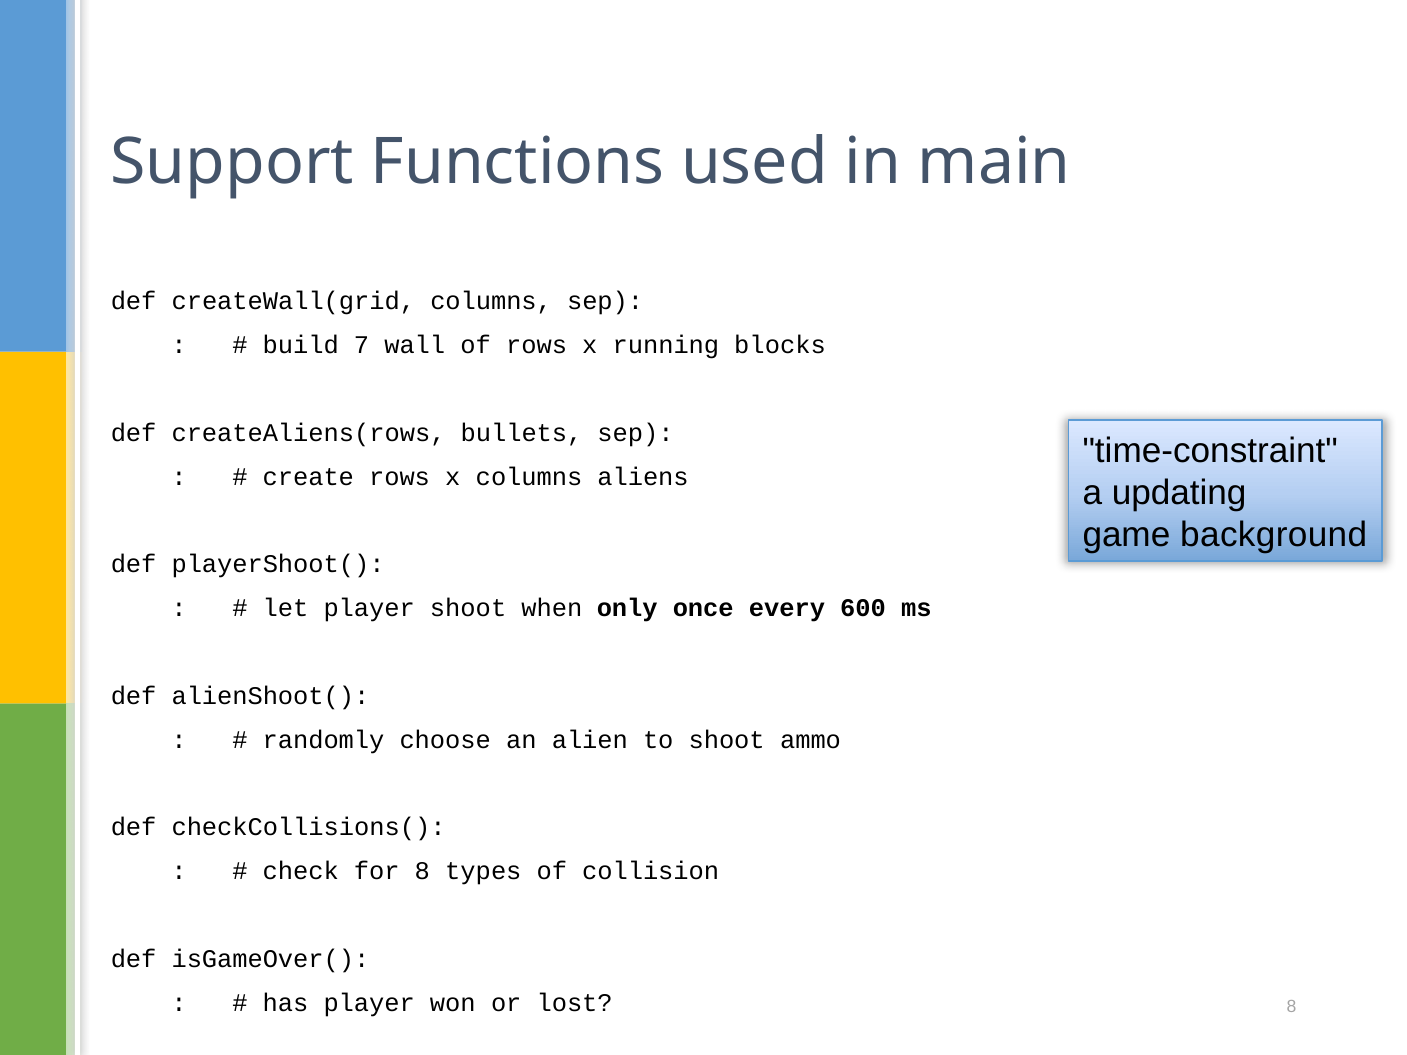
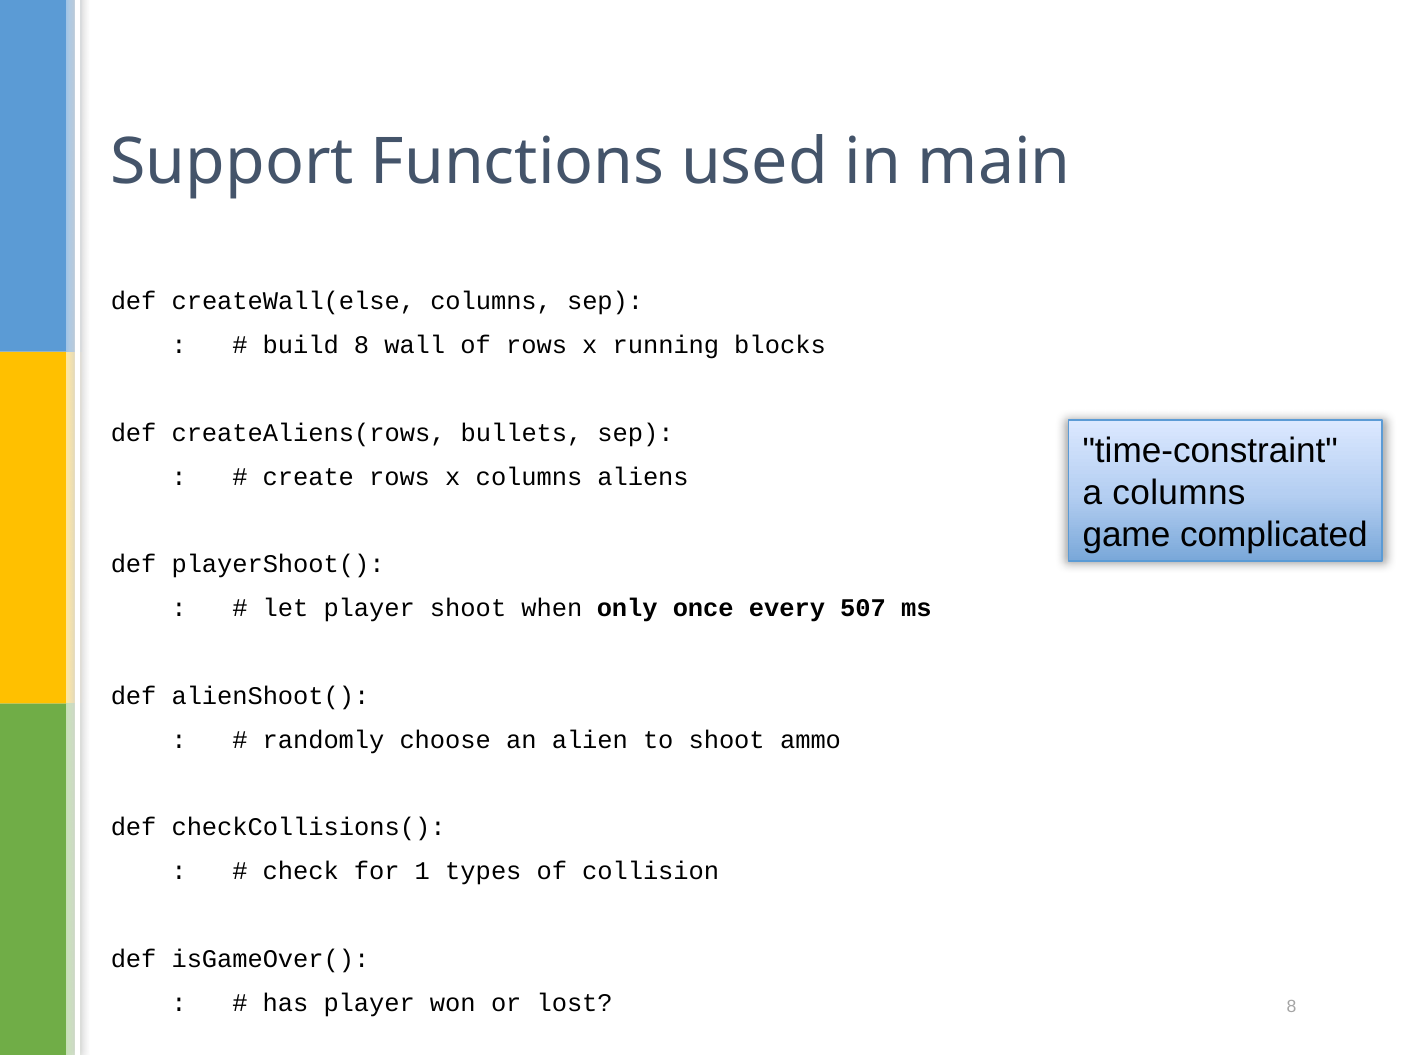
createWall(grid: createWall(grid -> createWall(else
build 7: 7 -> 8
a updating: updating -> columns
background: background -> complicated
600: 600 -> 507
for 8: 8 -> 1
